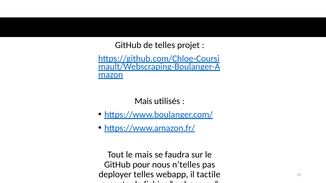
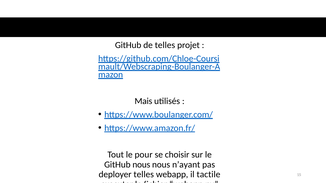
le mais: mais -> pour
faudra: faudra -> choisir
GitHub pour: pour -> nous
n’telles: n’telles -> n’ayant
